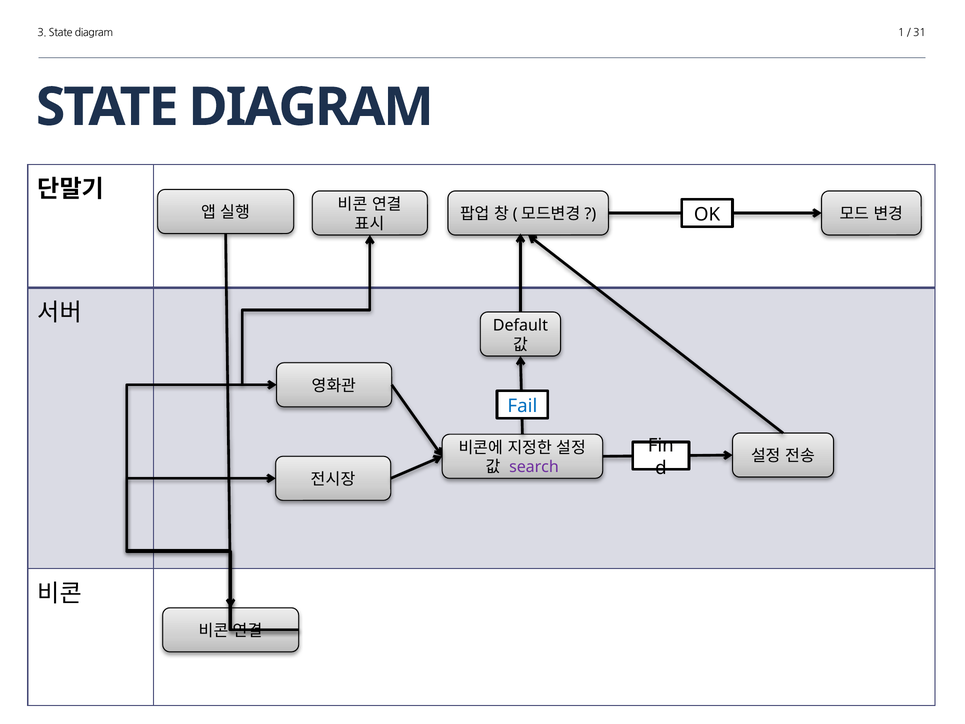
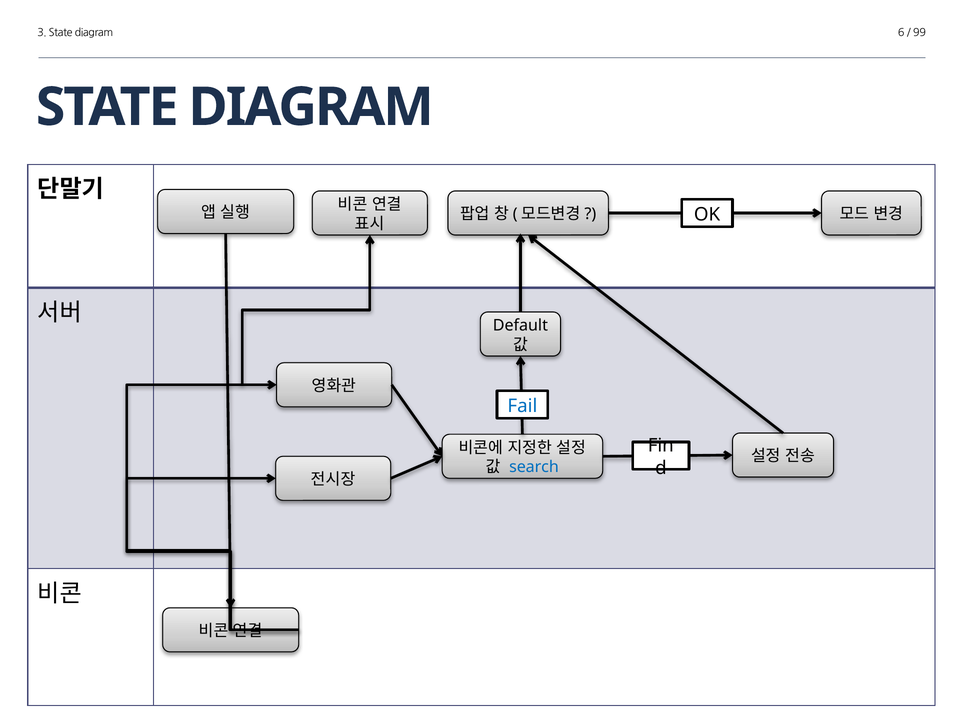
1: 1 -> 6
31: 31 -> 99
search colour: purple -> blue
